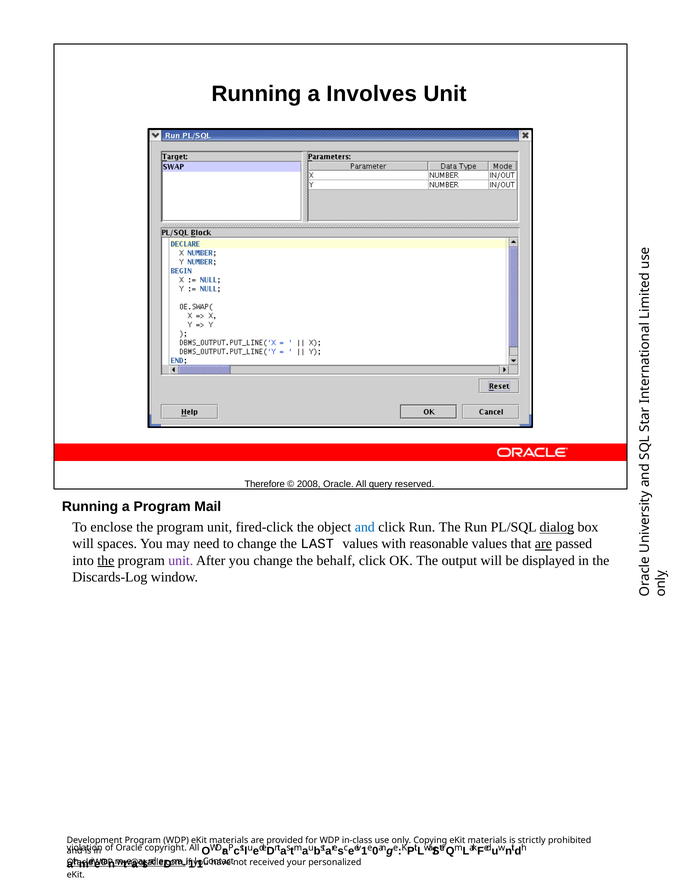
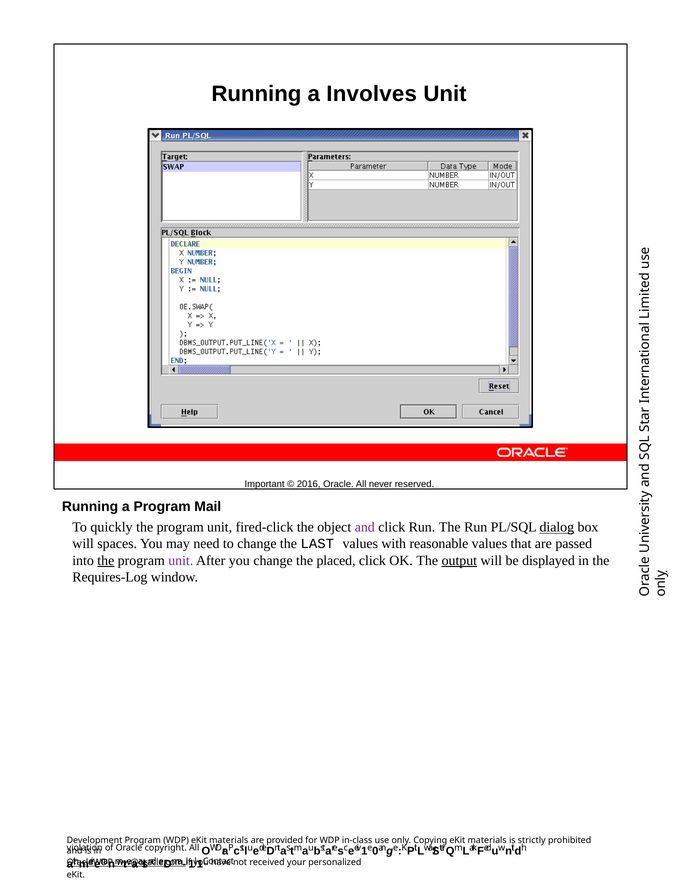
Therefore: Therefore -> Important
2008: 2008 -> 2016
query: query -> never
enclose: enclose -> quickly
and at (365, 527) colour: blue -> purple
are at (543, 543) underline: present -> none
behalf: behalf -> placed
output underline: none -> present
Discards-Log: Discards-Log -> Requires-Log
